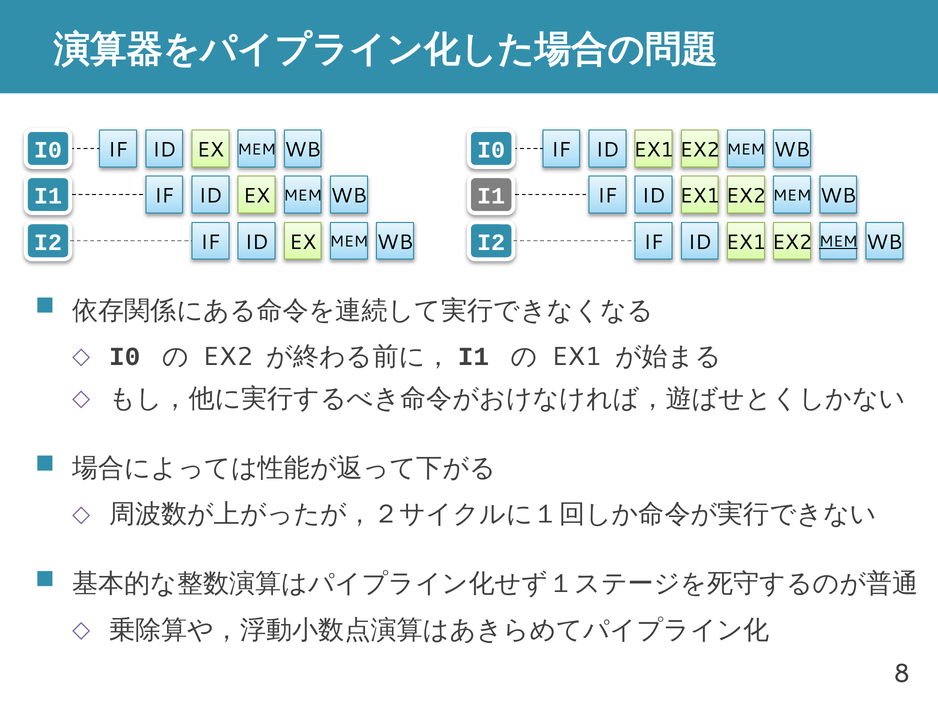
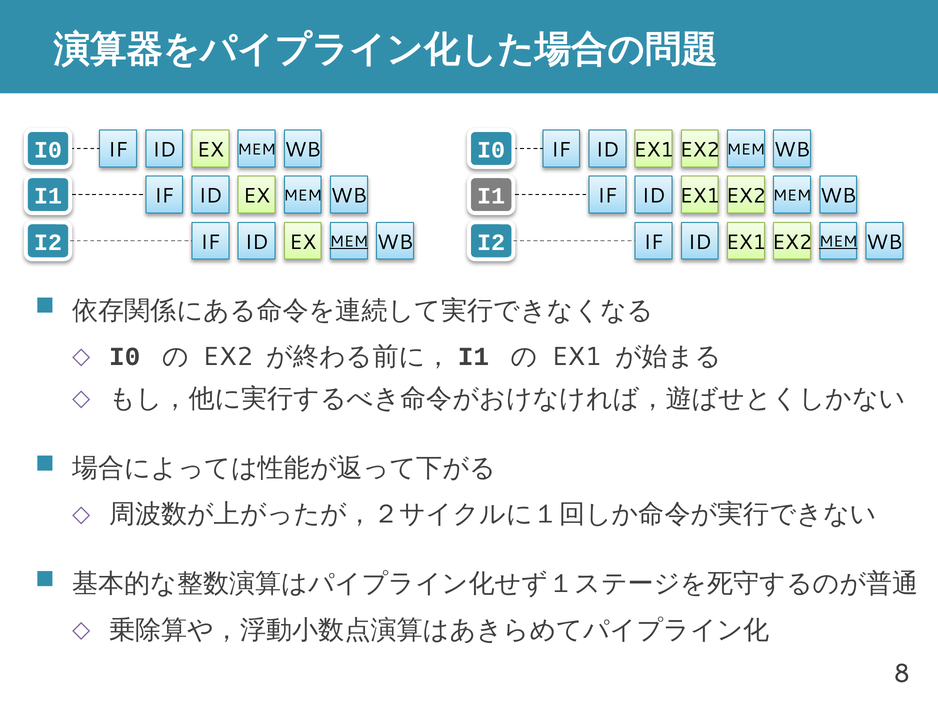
MEM at (349, 242) underline: none -> present
